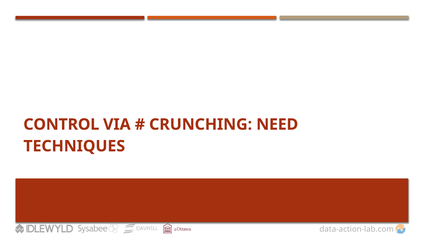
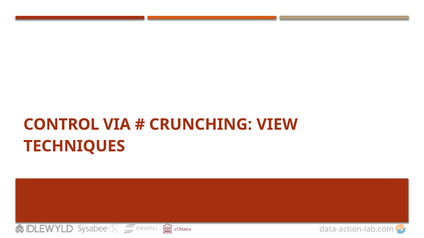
NEED: NEED -> VIEW
